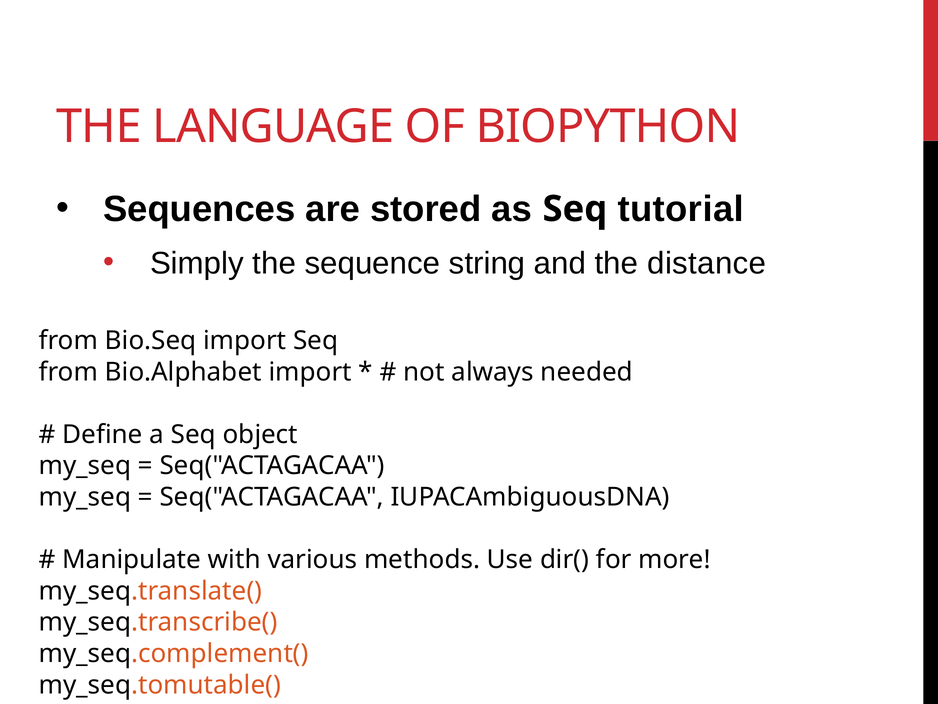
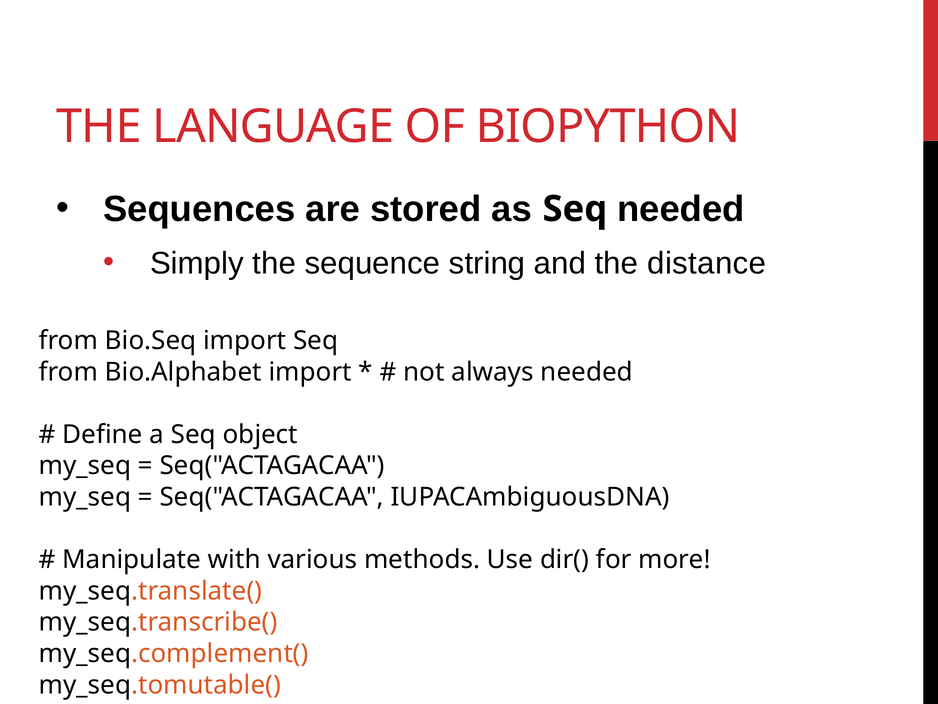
Seq tutorial: tutorial -> needed
